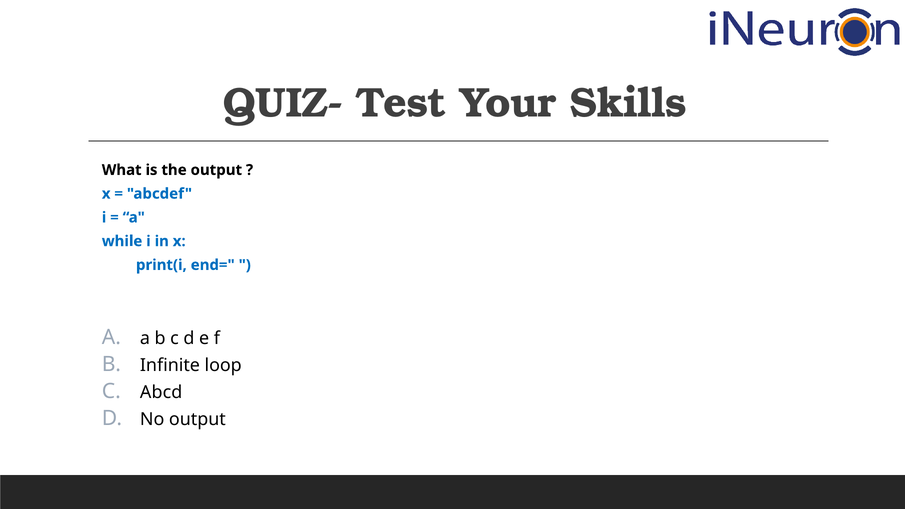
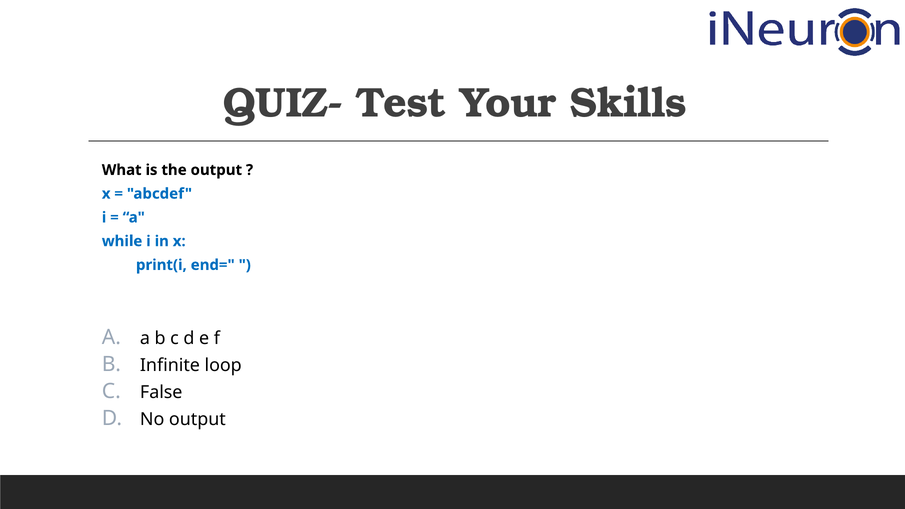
Abcd: Abcd -> False
